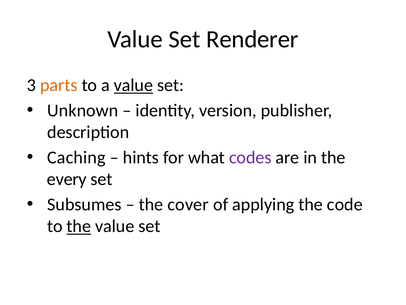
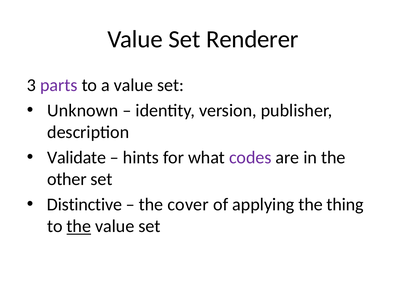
parts colour: orange -> purple
value at (133, 85) underline: present -> none
Caching: Caching -> Validate
every: every -> other
Subsumes: Subsumes -> Distinctive
code: code -> thing
